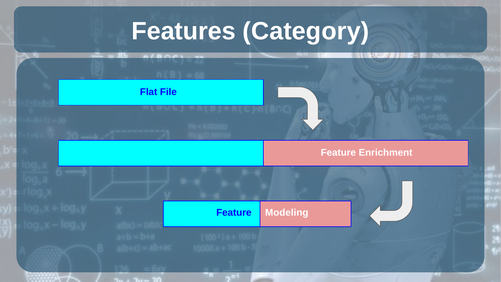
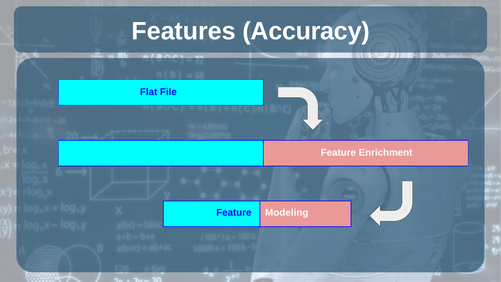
Category: Category -> Accuracy
